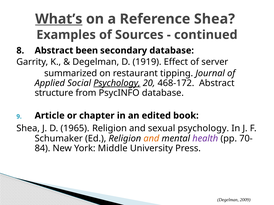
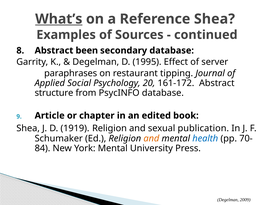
1919: 1919 -> 1995
summarized: summarized -> paraphrases
Psychology at (117, 83) underline: present -> none
468-172: 468-172 -> 161-172
1965: 1965 -> 1919
sexual psychology: psychology -> publication
health colour: purple -> blue
York Middle: Middle -> Mental
